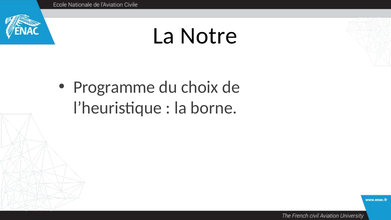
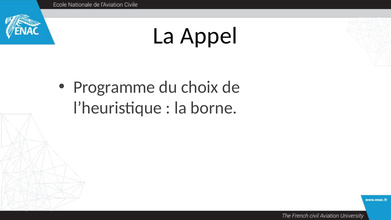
Notre: Notre -> Appel
